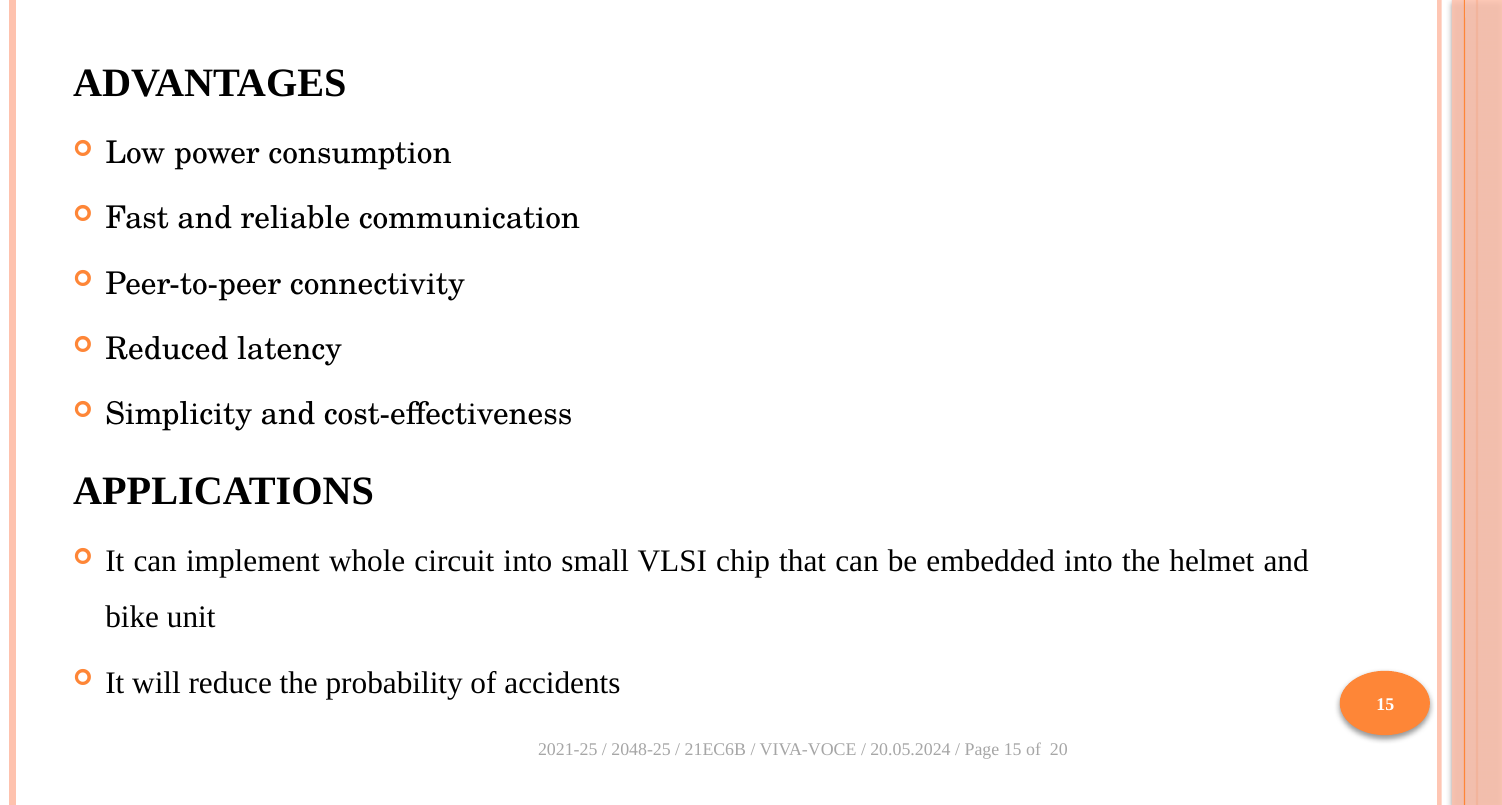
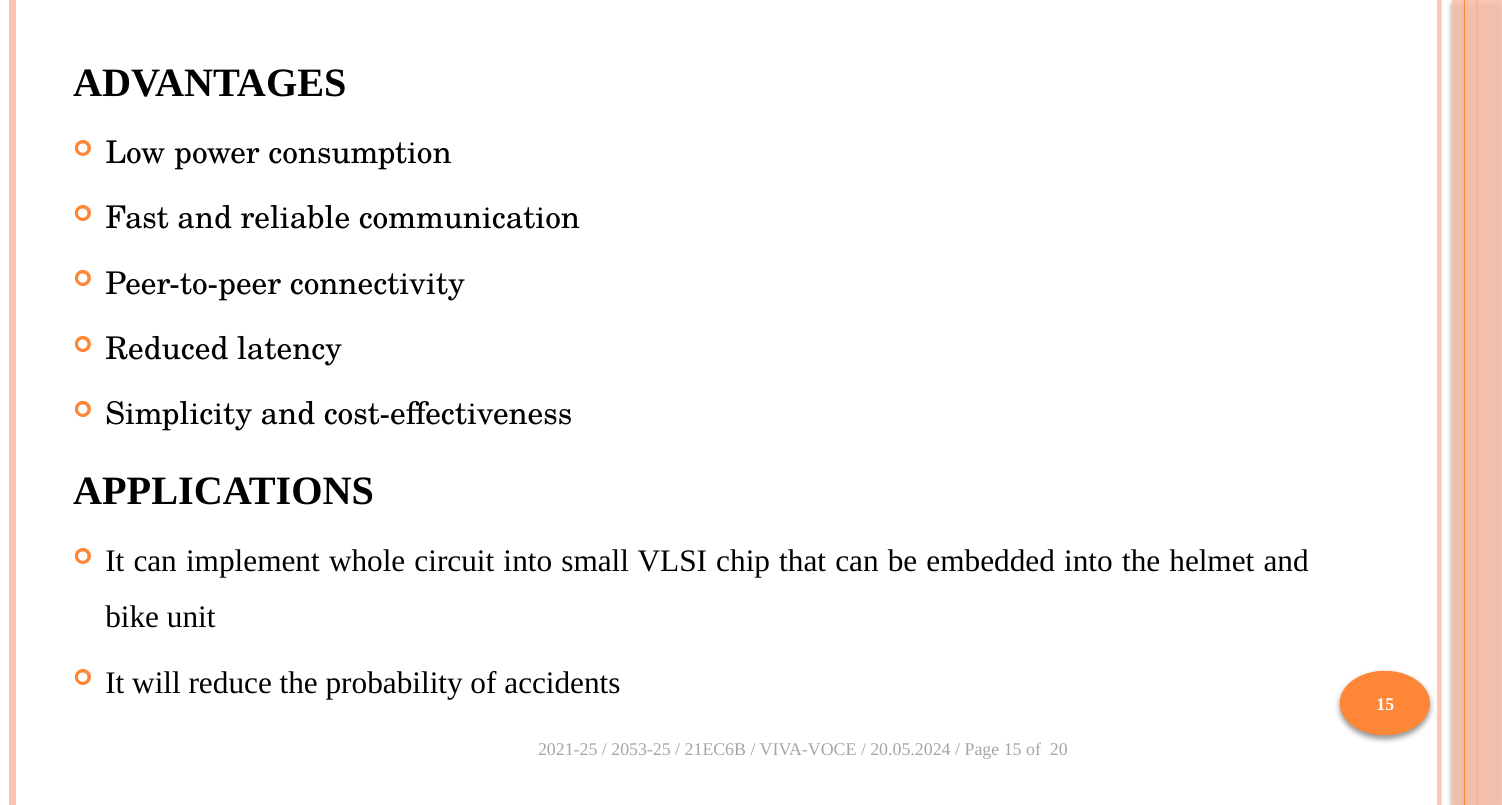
2048-25: 2048-25 -> 2053-25
